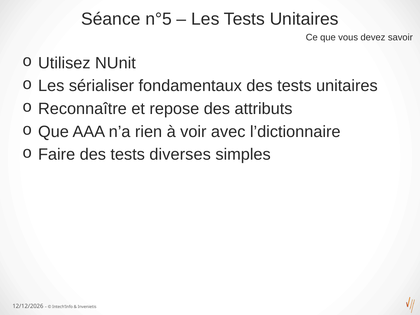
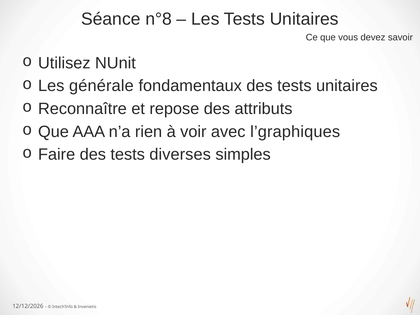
n°5: n°5 -> n°8
sérialiser: sérialiser -> générale
l’dictionnaire: l’dictionnaire -> l’graphiques
